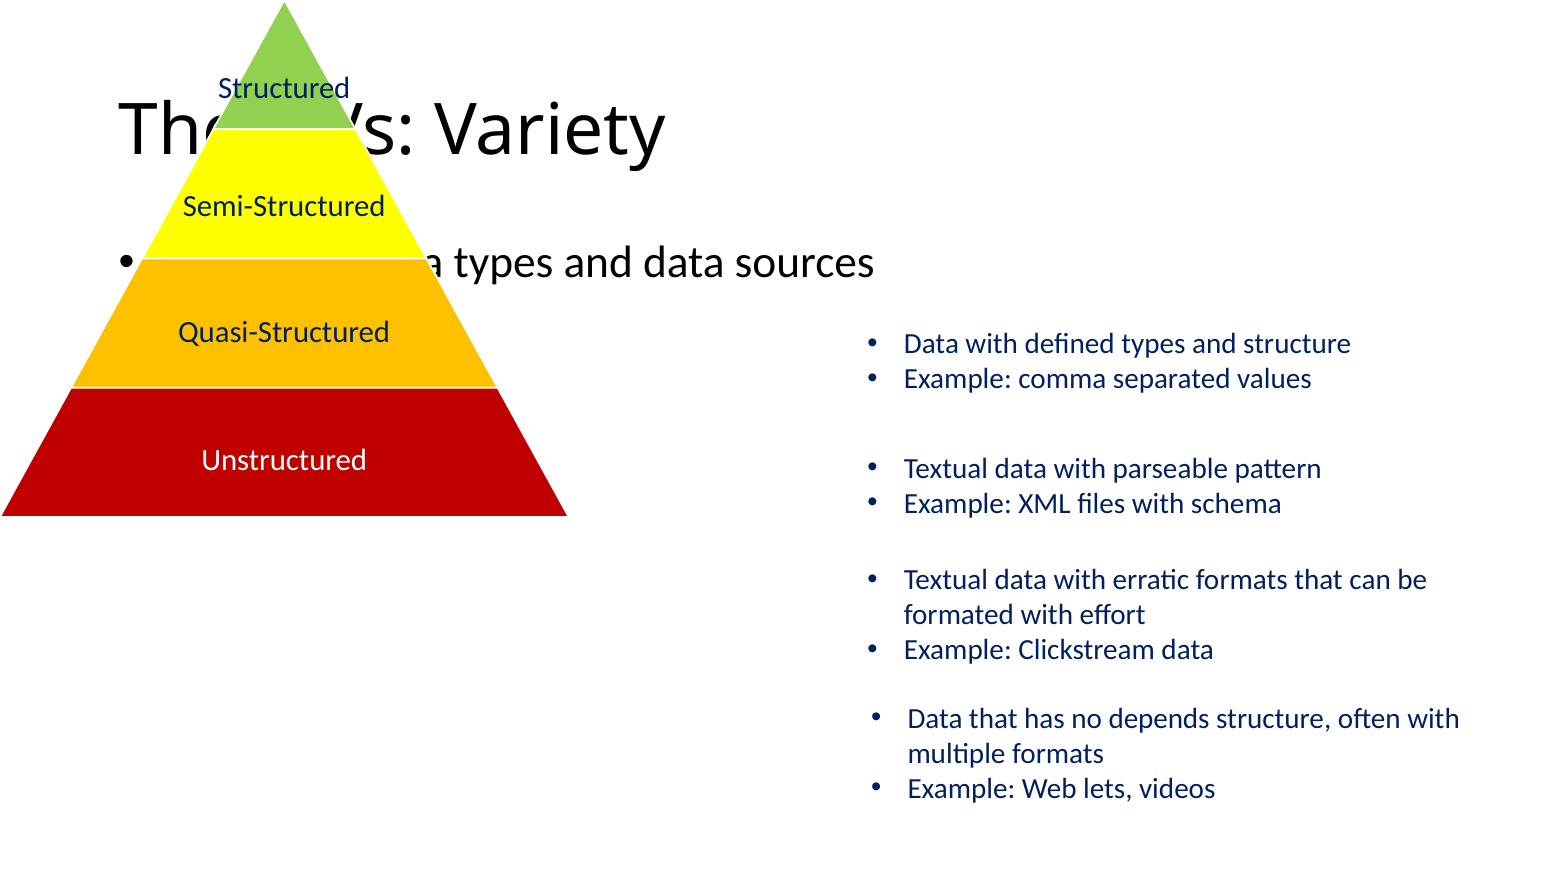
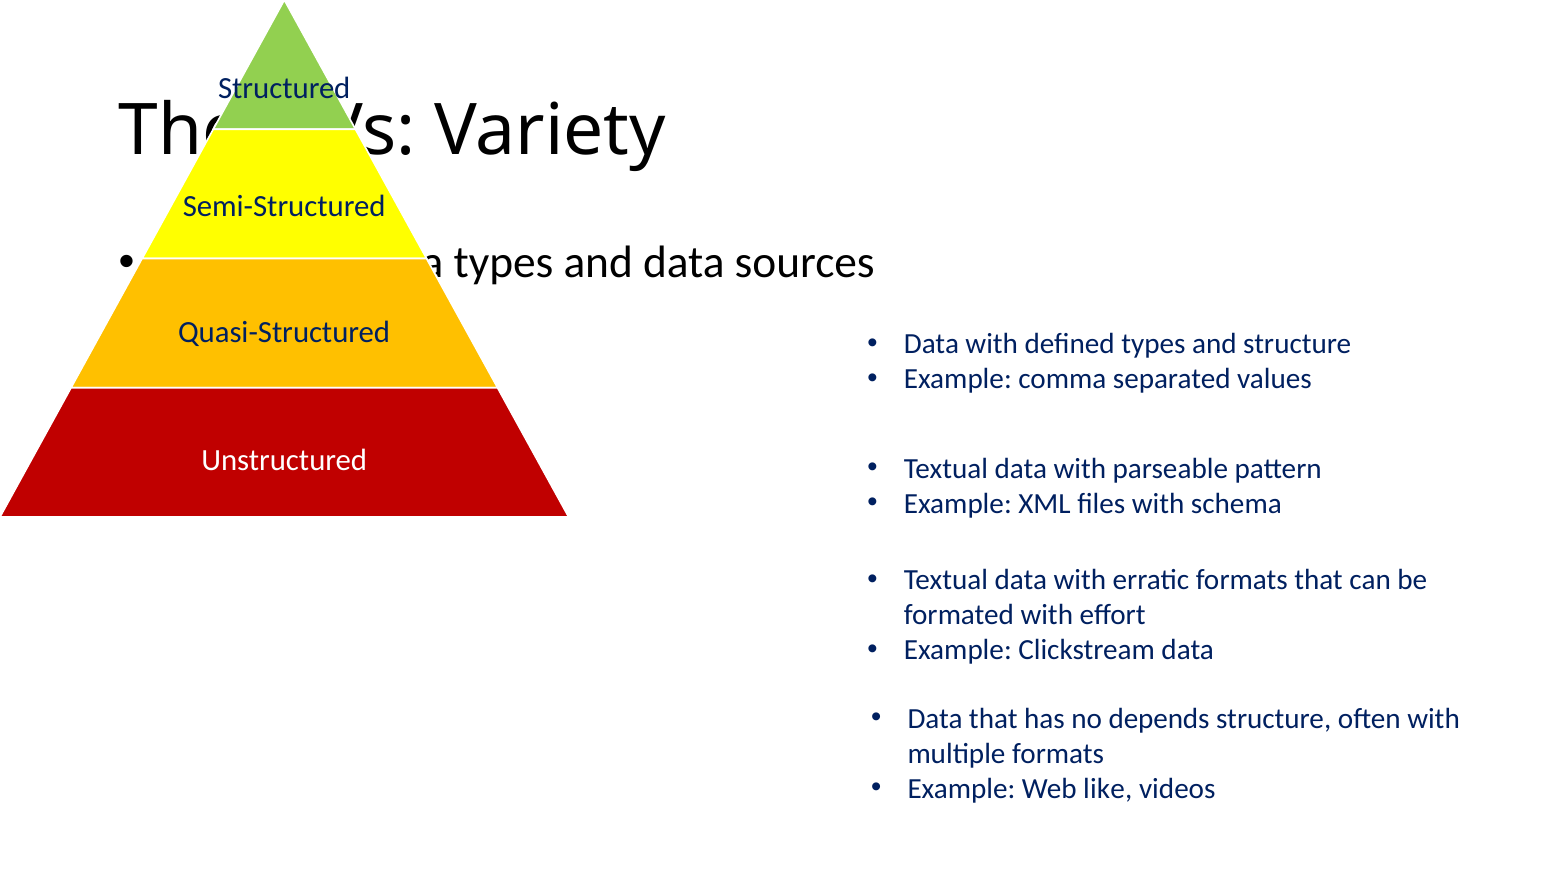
lets: lets -> like
